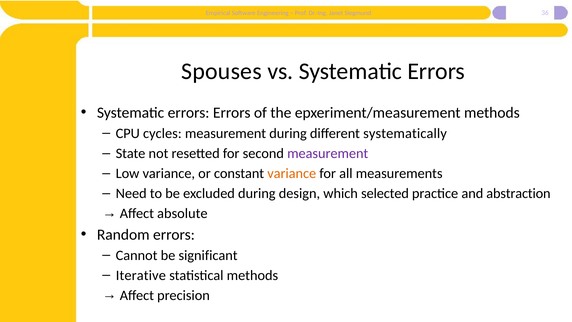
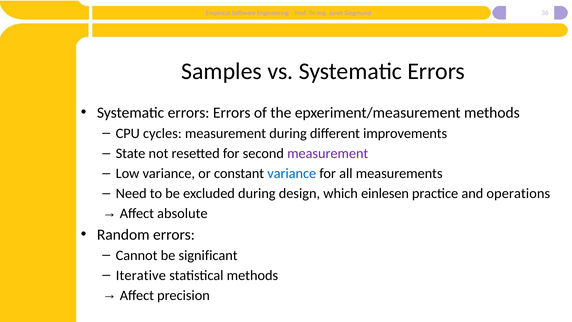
Spouses: Spouses -> Samples
systematically: systematically -> improvements
variance at (292, 173) colour: orange -> blue
selected: selected -> einlesen
abstraction: abstraction -> operations
